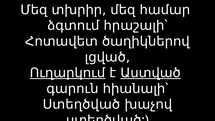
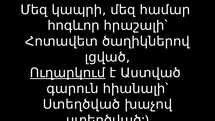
տխրիր: տխրիր -> կապրի
ձգտում: ձգտում -> հոգևոր
Աստված underline: present -> none
